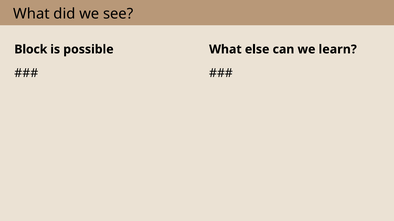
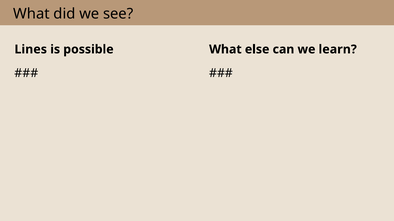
Block: Block -> Lines
